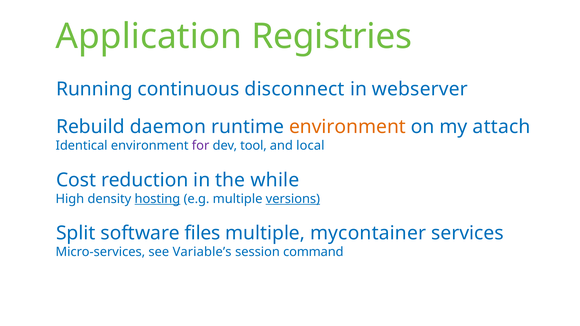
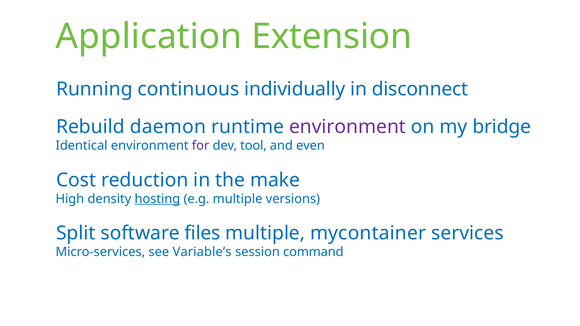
Registries: Registries -> Extension
disconnect: disconnect -> individually
webserver: webserver -> disconnect
environment at (348, 127) colour: orange -> purple
attach: attach -> bridge
local: local -> even
while: while -> make
versions underline: present -> none
